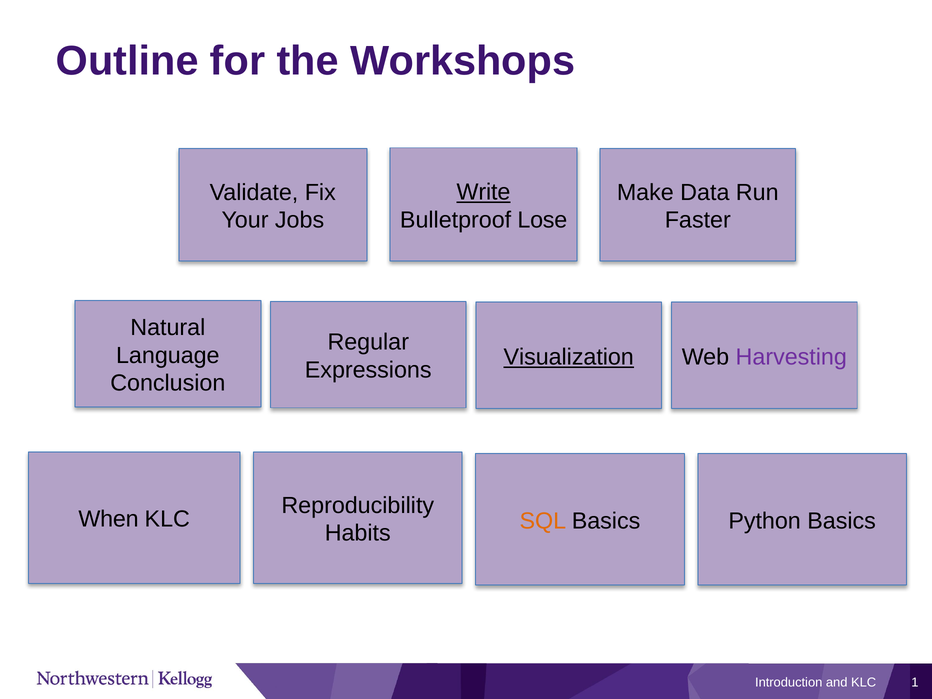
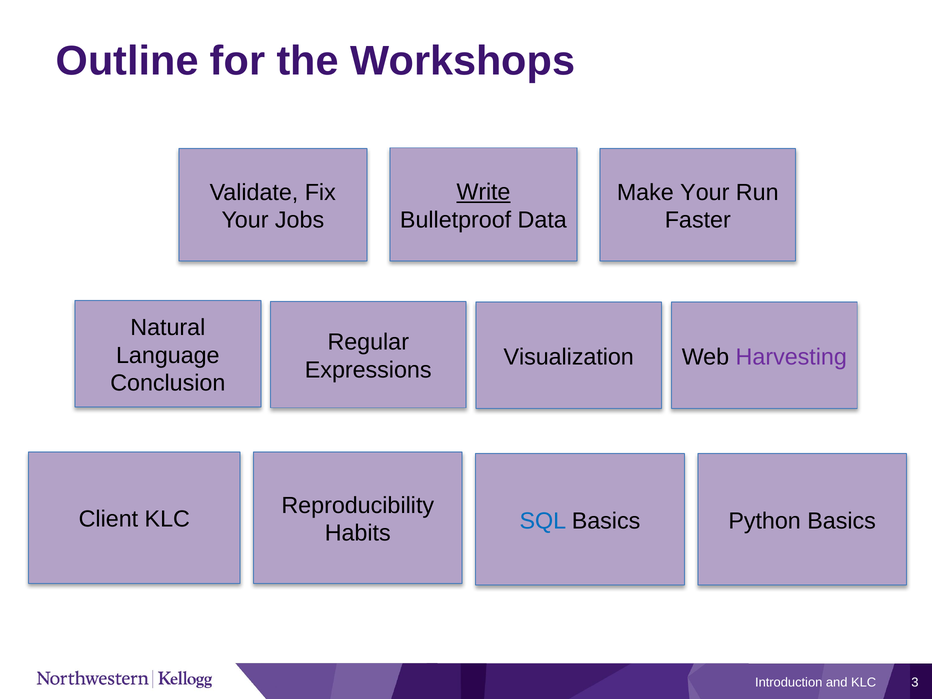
Make Data: Data -> Your
Lose: Lose -> Data
Visualization underline: present -> none
When: When -> Client
SQL colour: orange -> blue
1: 1 -> 3
